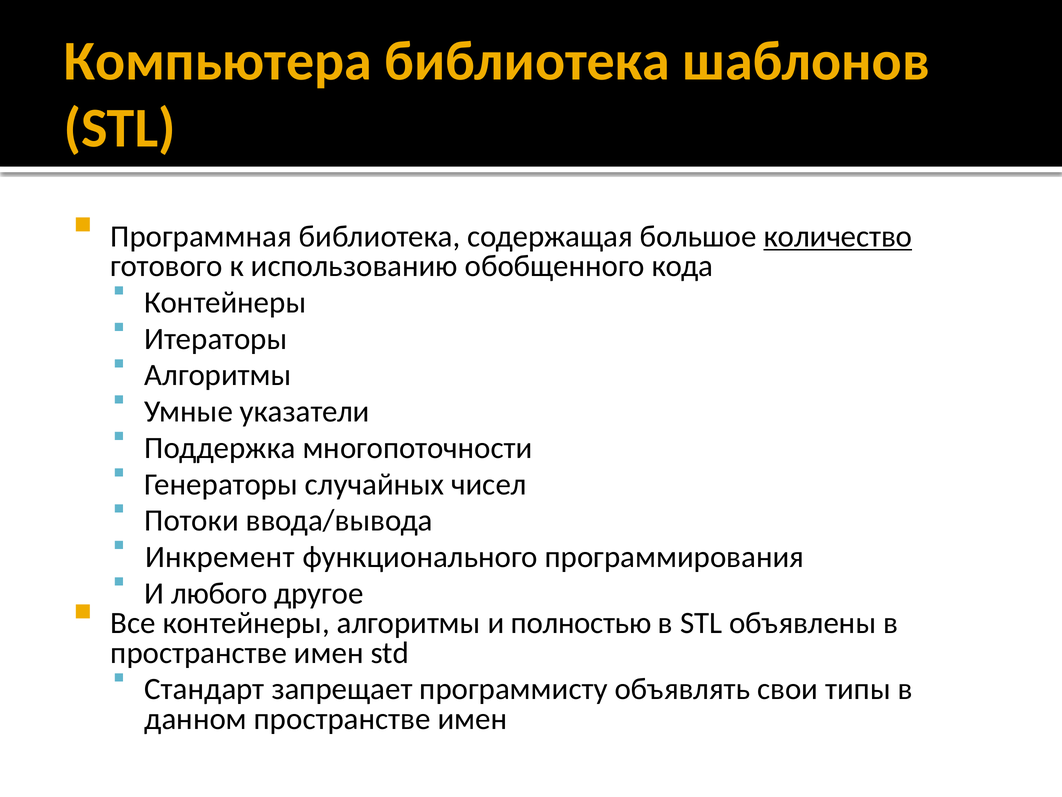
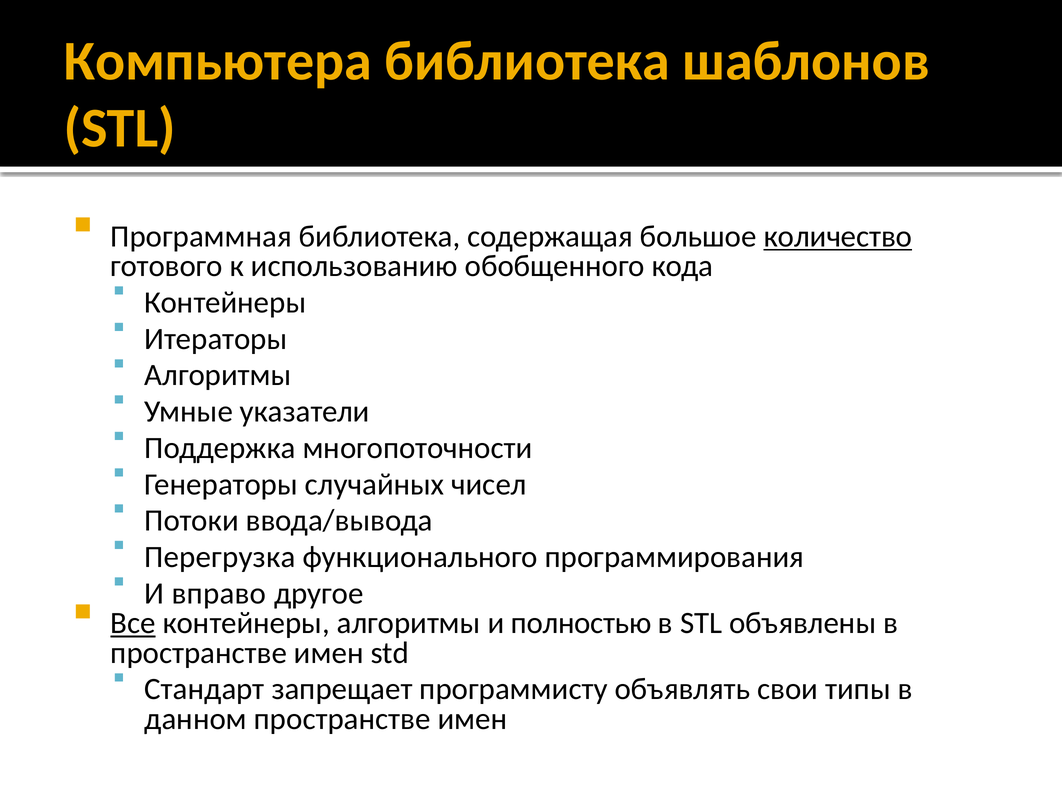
Инкремент: Инкремент -> Перегрузка
любого: любого -> вправо
Все underline: none -> present
